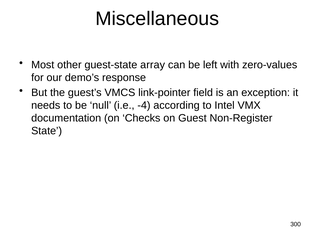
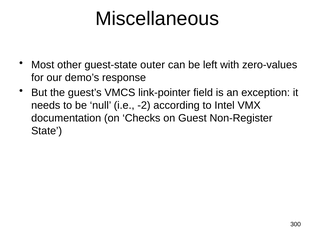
array: array -> outer
-4: -4 -> -2
